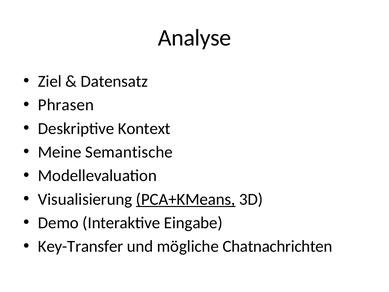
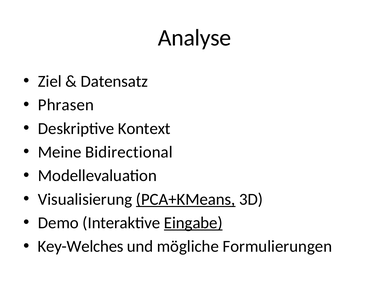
Semantische: Semantische -> Bidirectional
Eingabe underline: none -> present
Key-Transfer: Key-Transfer -> Key-Welches
Chatnachrichten: Chatnachrichten -> Formulierungen
